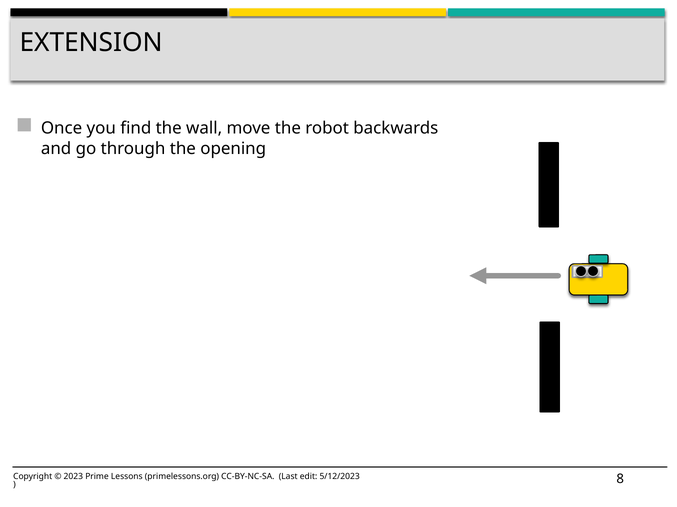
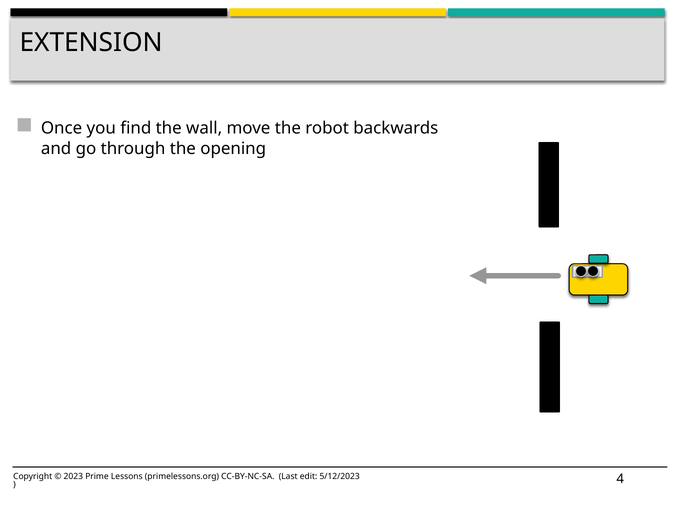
8: 8 -> 4
